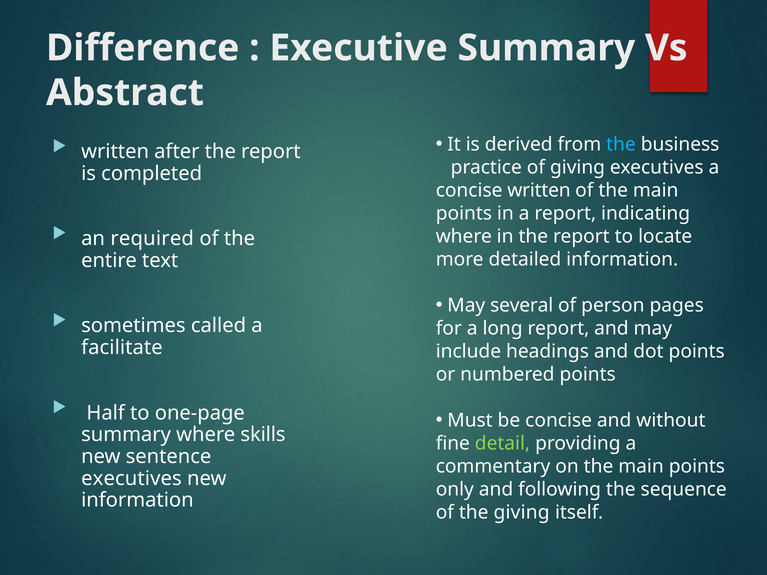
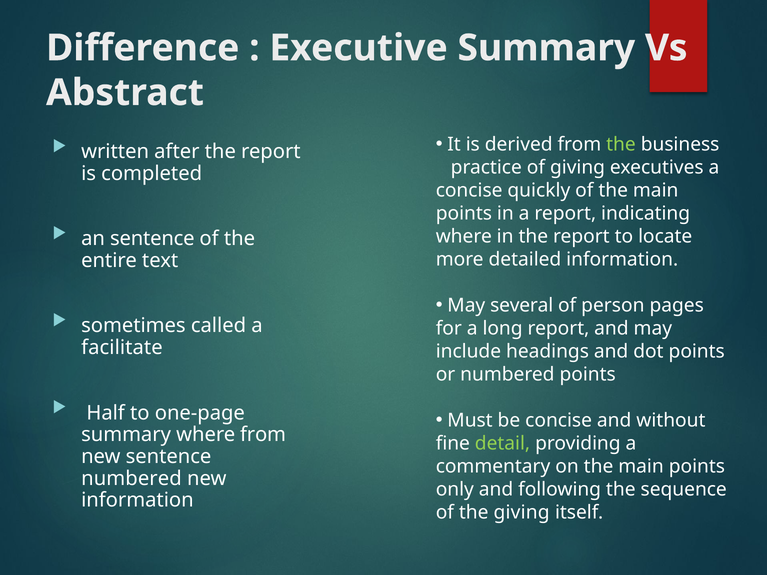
the at (621, 144) colour: light blue -> light green
concise written: written -> quickly
an required: required -> sentence
where skills: skills -> from
executives at (131, 479): executives -> numbered
